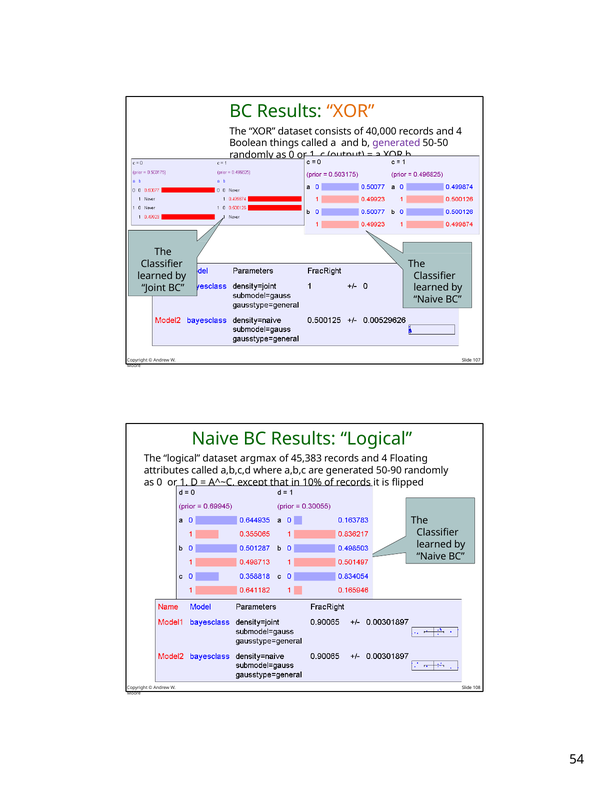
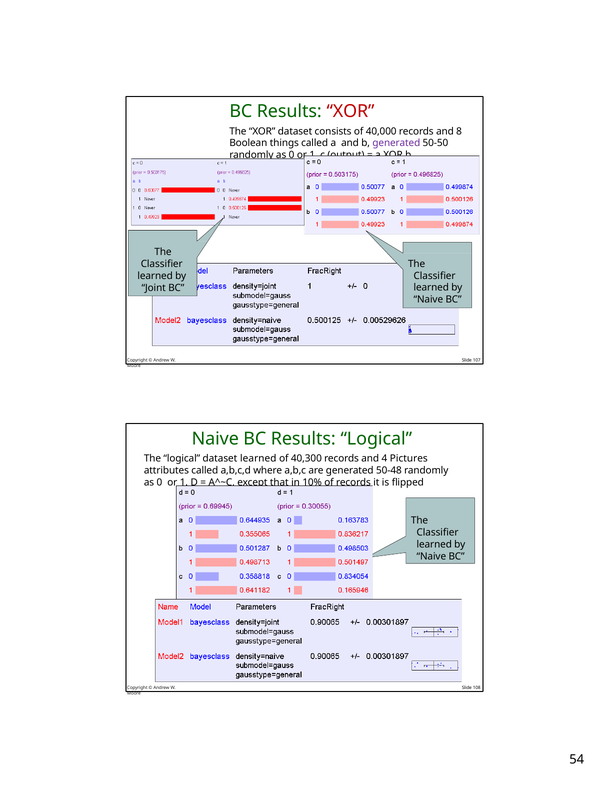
XOR at (351, 111) colour: orange -> red
40,000 records and 4: 4 -> 8
dataset argmax: argmax -> learned
45,383: 45,383 -> 40,300
Floating: Floating -> Pictures
50-90: 50-90 -> 50-48
